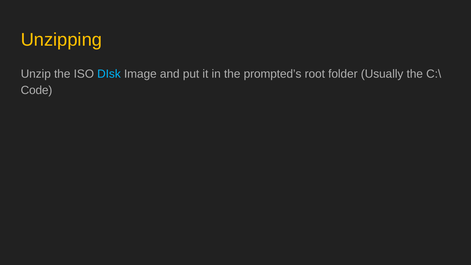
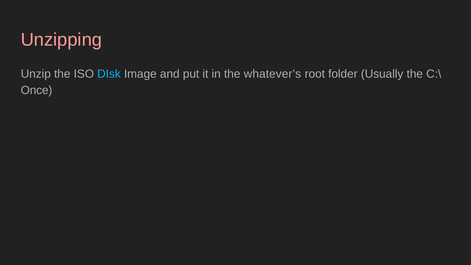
Unzipping colour: yellow -> pink
prompted’s: prompted’s -> whatever’s
Code: Code -> Once
